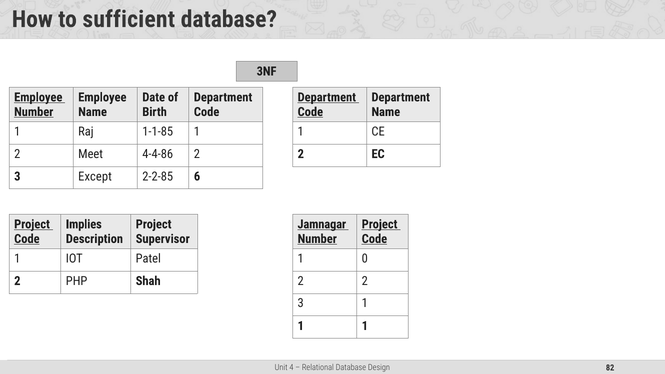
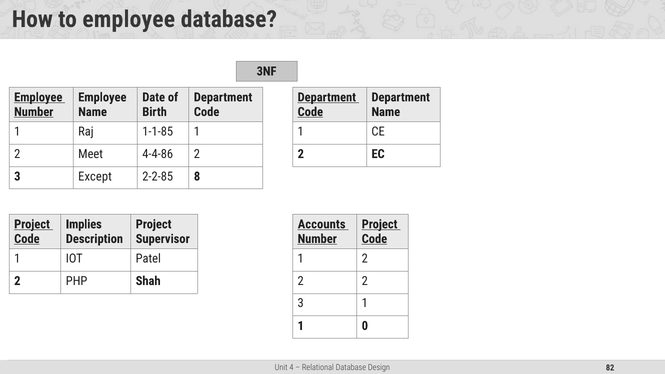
to sufficient: sufficient -> employee
6: 6 -> 8
Jamnagar: Jamnagar -> Accounts
0 at (365, 259): 0 -> 2
1 at (365, 326): 1 -> 0
